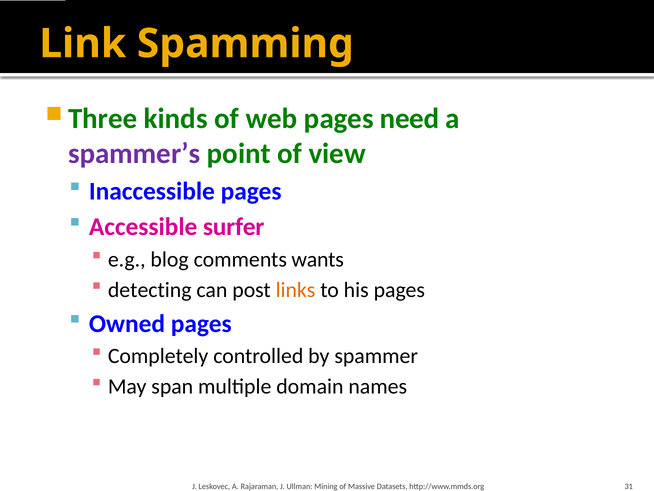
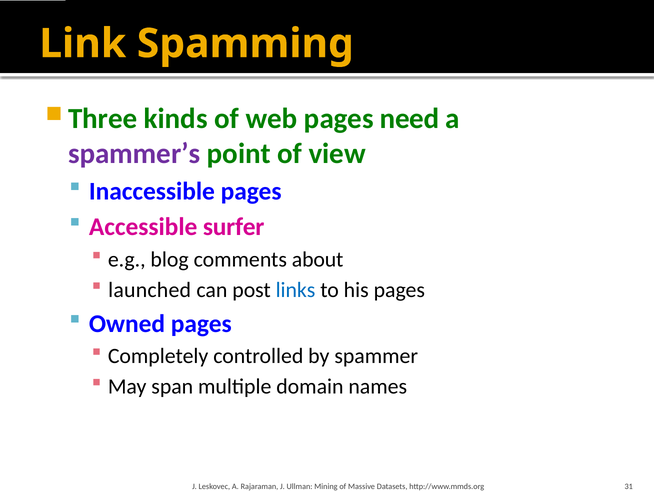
wants: wants -> about
detecting: detecting -> launched
links colour: orange -> blue
